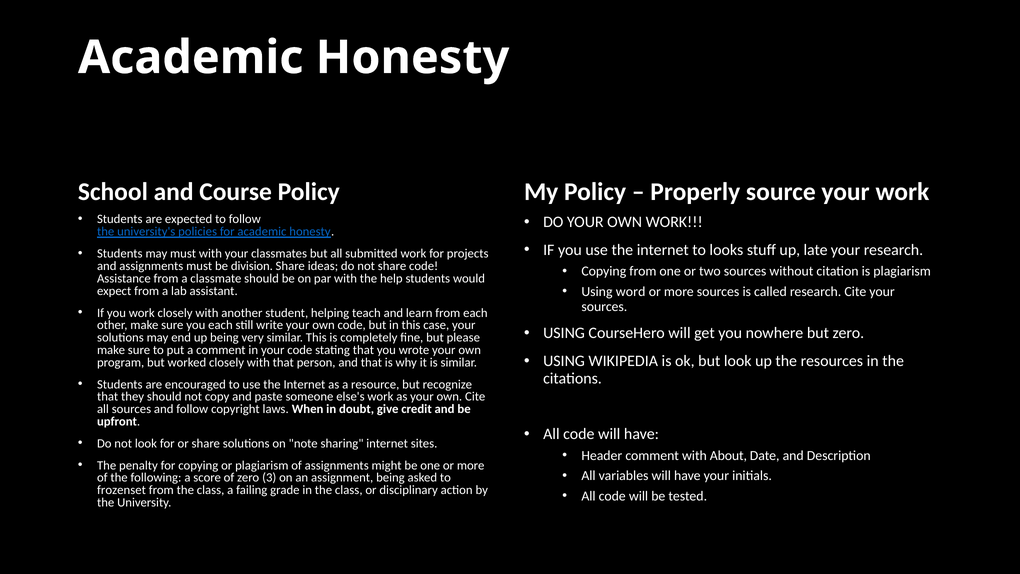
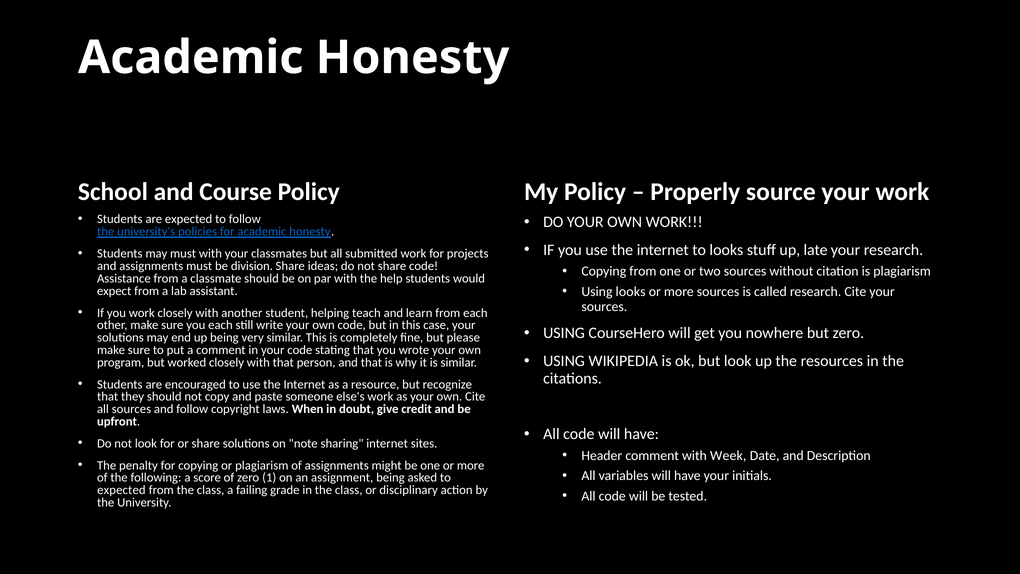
Using word: word -> looks
About: About -> Week
3: 3 -> 1
frozenset at (121, 490): frozenset -> expected
